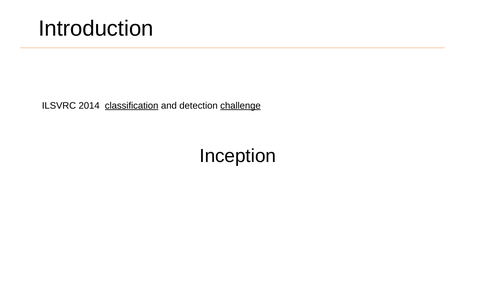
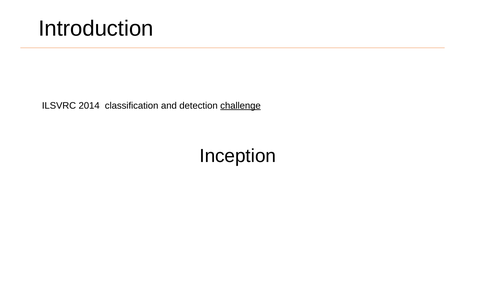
classification underline: present -> none
